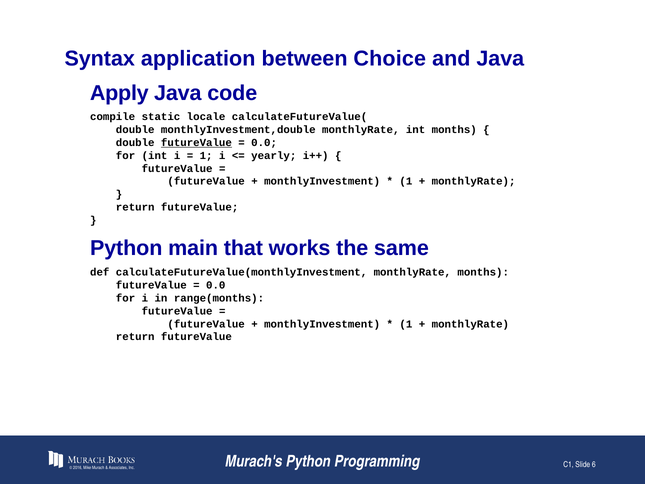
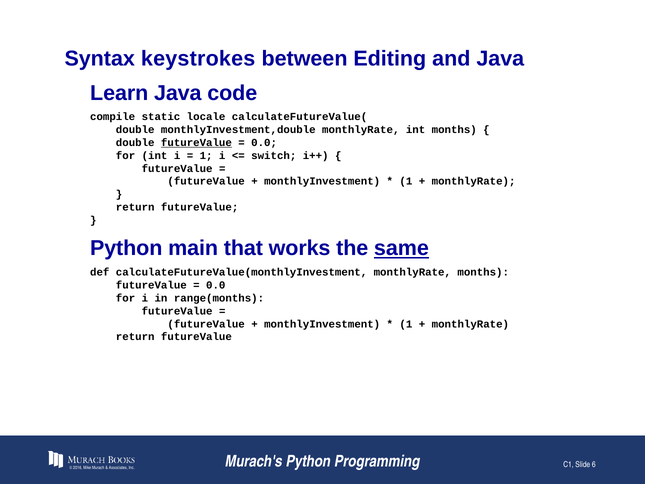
application: application -> keystrokes
Choice: Choice -> Editing
Apply: Apply -> Learn
yearly: yearly -> switch
same underline: none -> present
